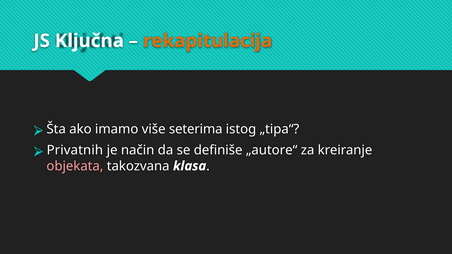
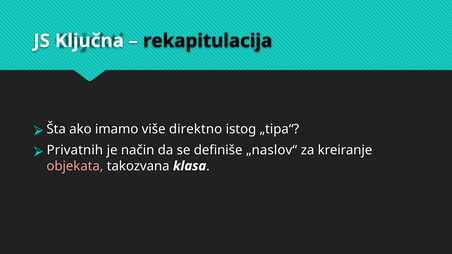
rekapitulacija colour: orange -> black
seterima: seterima -> direktno
„autore“: „autore“ -> „naslov“
